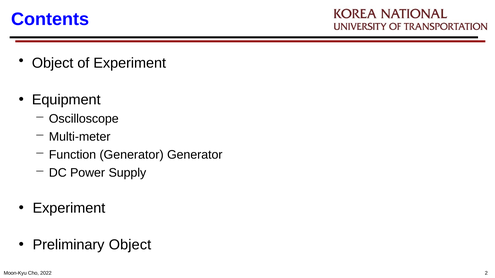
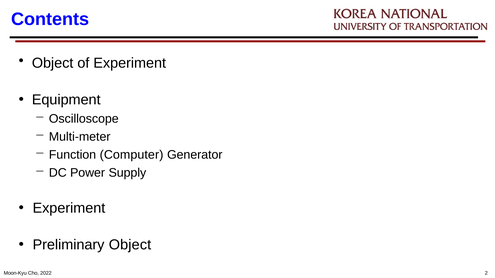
Function Generator: Generator -> Computer
